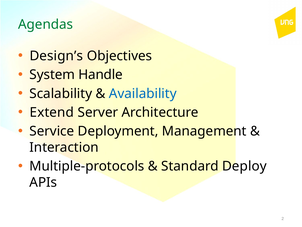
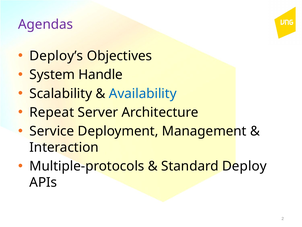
Agendas colour: green -> purple
Design’s: Design’s -> Deploy’s
Extend: Extend -> Repeat
